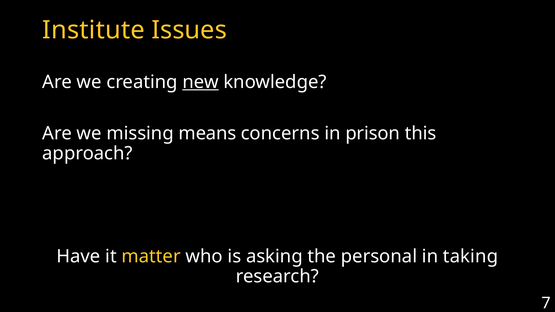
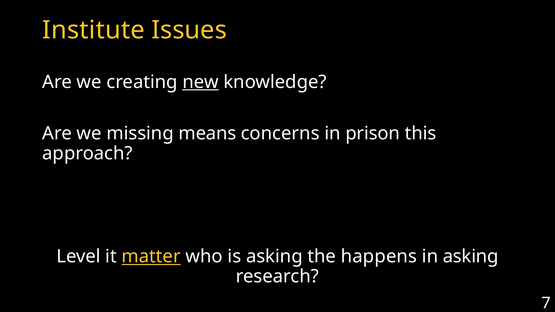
Have: Have -> Level
matter underline: none -> present
personal: personal -> happens
in taking: taking -> asking
